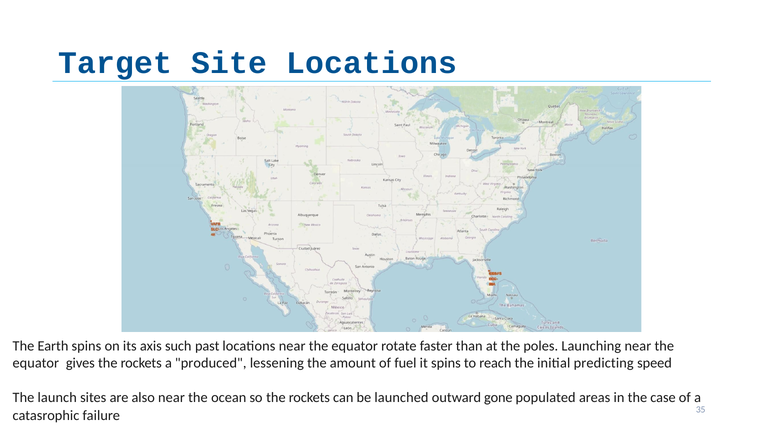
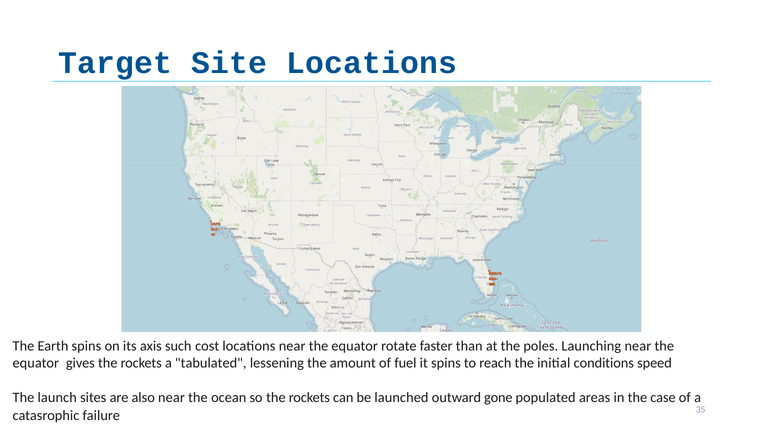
past: past -> cost
produced: produced -> tabulated
predicting: predicting -> conditions
